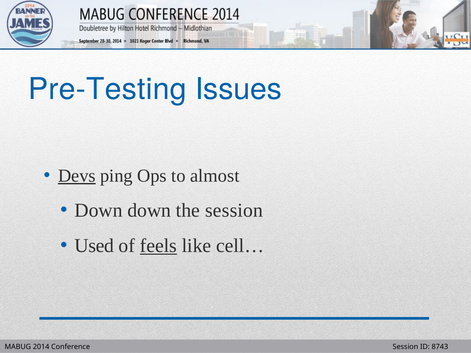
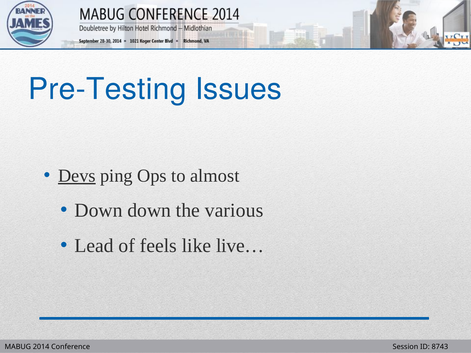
the session: session -> various
Used: Used -> Lead
feels underline: present -> none
cell…: cell… -> live…
